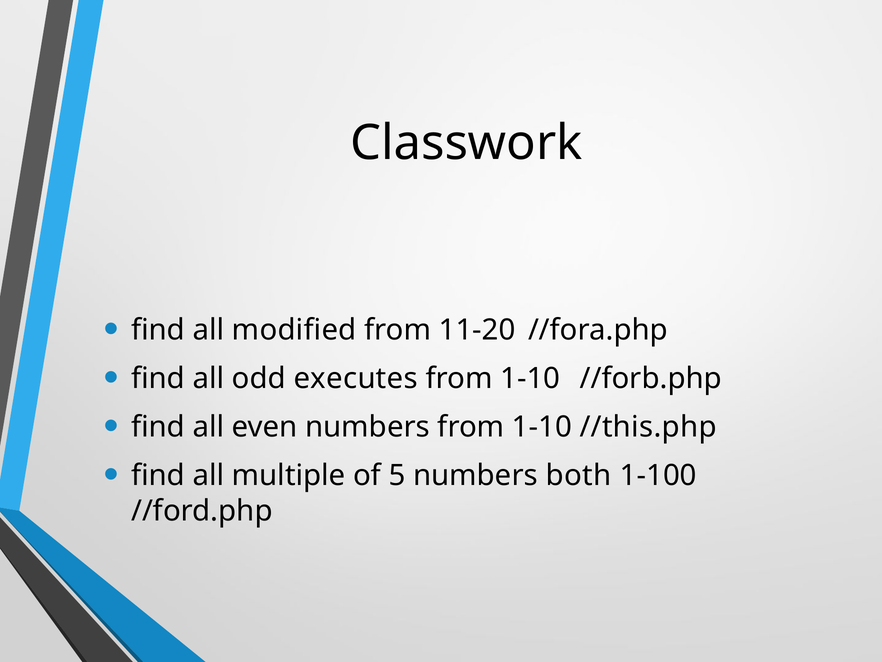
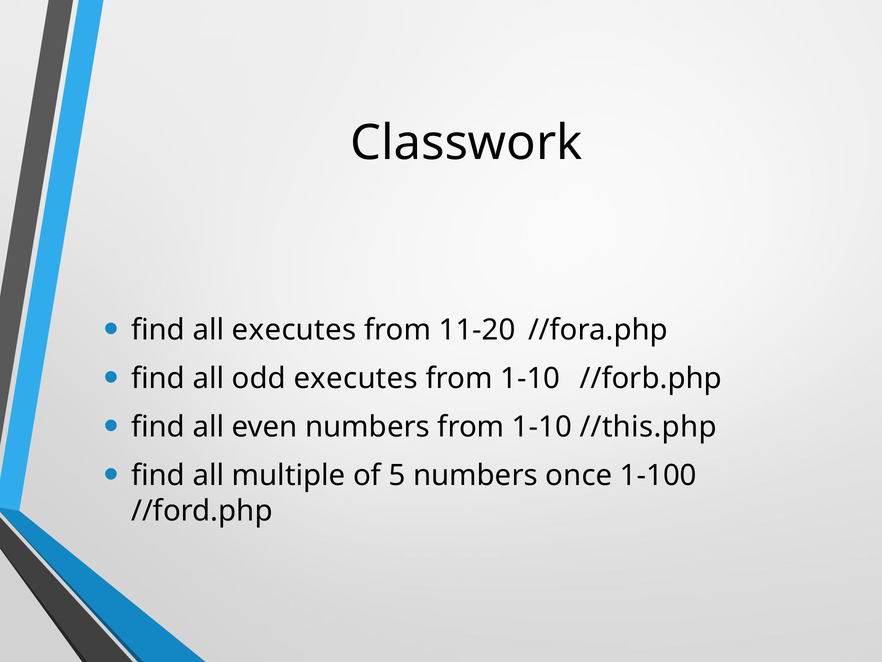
all modified: modified -> executes
both: both -> once
